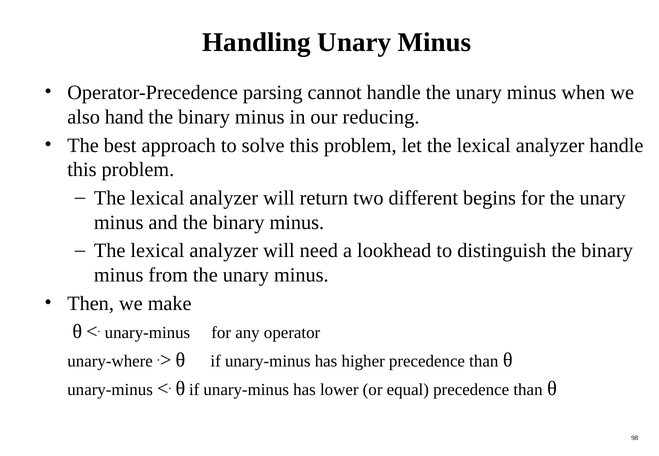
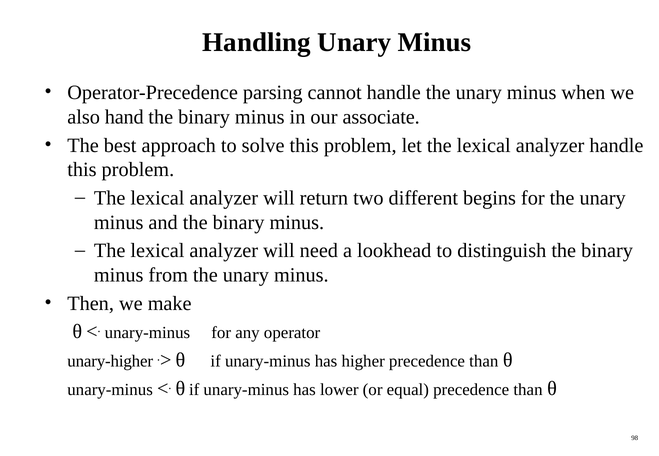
reducing: reducing -> associate
unary-where: unary-where -> unary-higher
